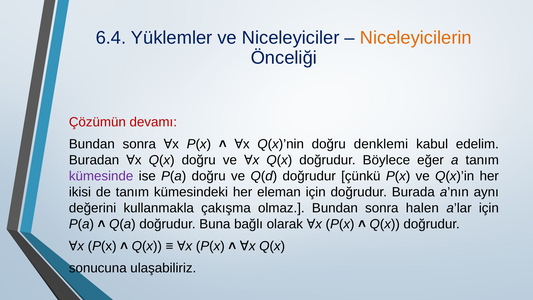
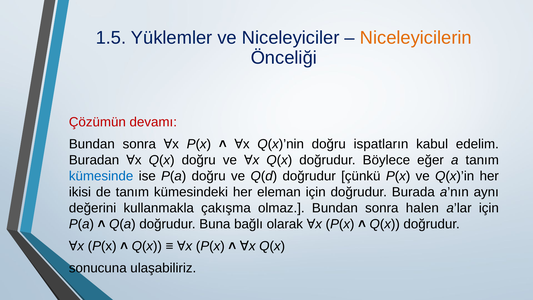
6.4: 6.4 -> 1.5
denklemi: denklemi -> ispatların
kümesinde colour: purple -> blue
